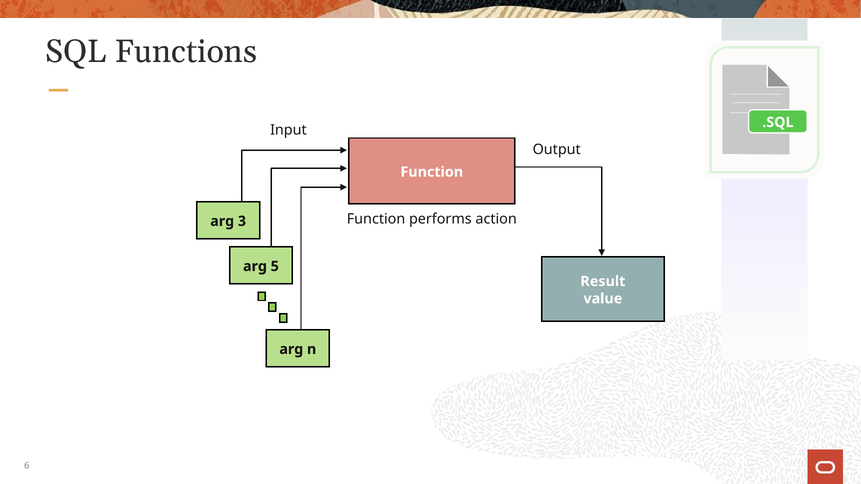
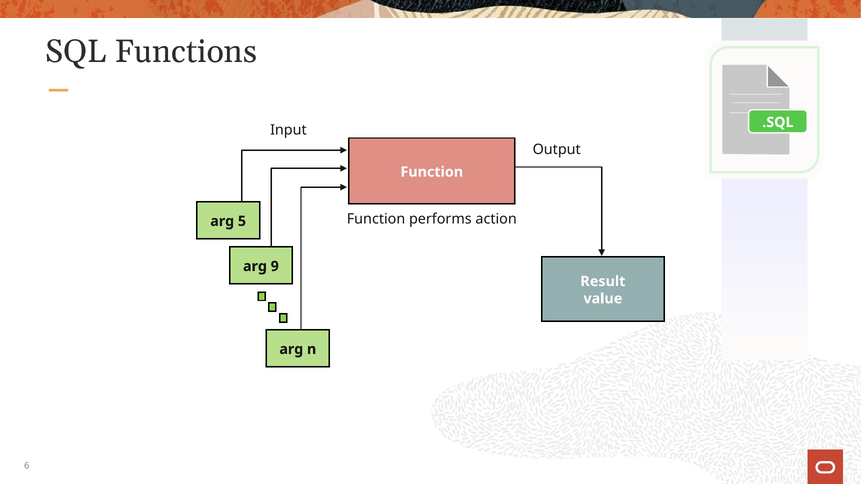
3: 3 -> 5
5: 5 -> 9
